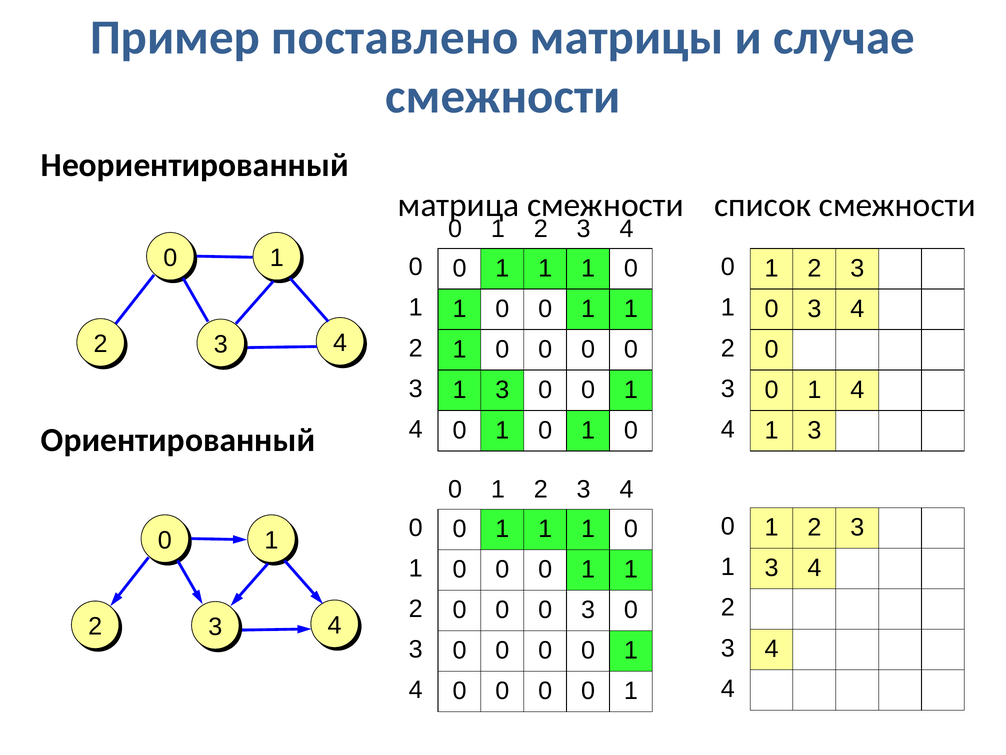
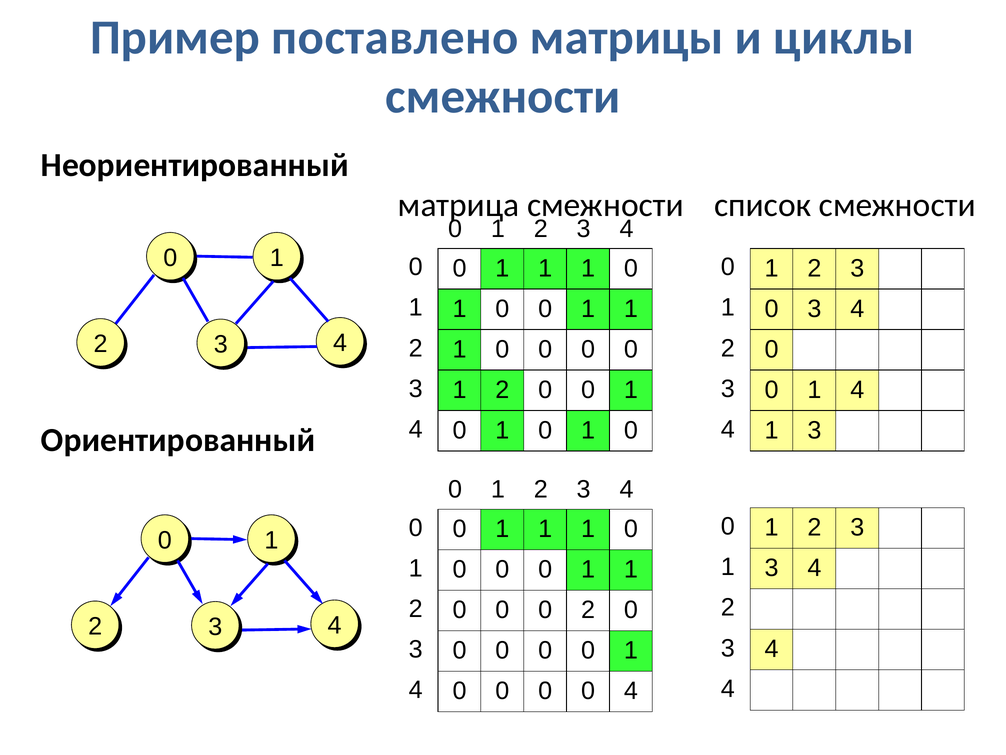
случае: случае -> циклы
3 at (502, 389): 3 -> 2
0 0 3: 3 -> 2
1 at (631, 690): 1 -> 4
